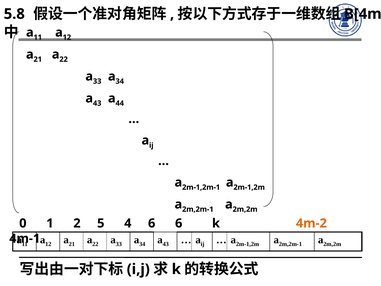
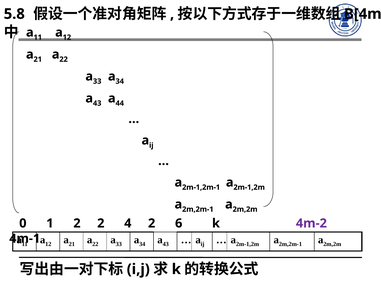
2 5: 5 -> 2
4 6: 6 -> 2
4m-2 colour: orange -> purple
